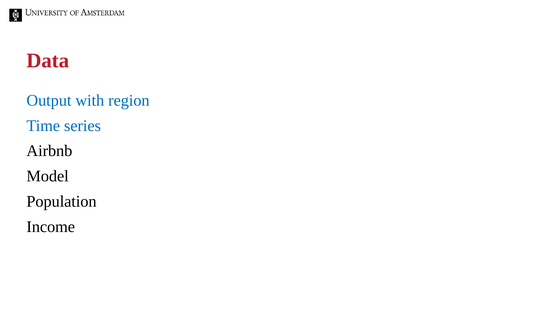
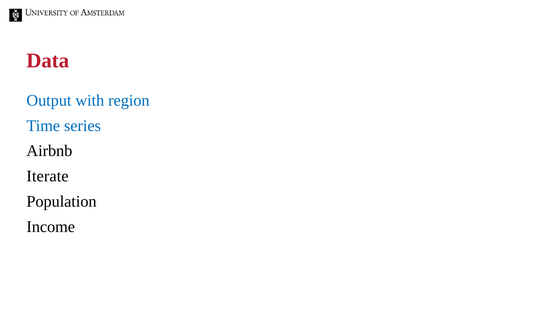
Model: Model -> Iterate
